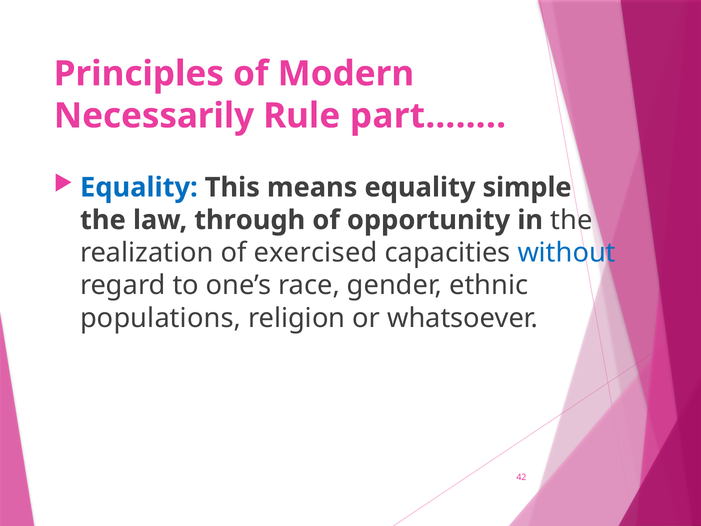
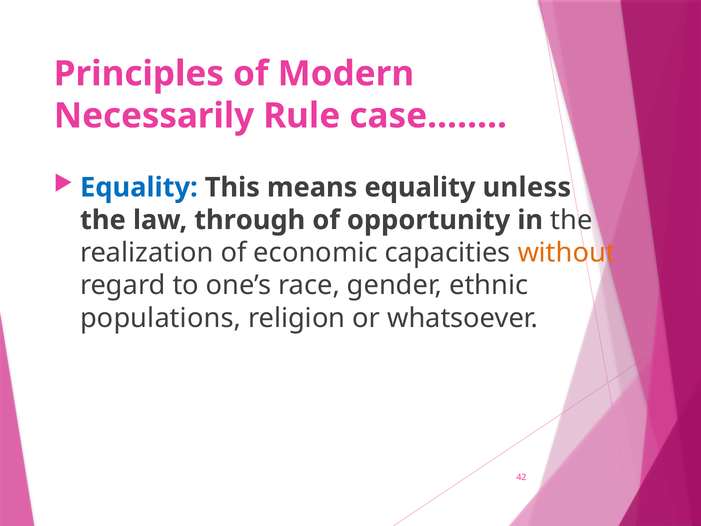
part……: part…… -> case……
simple: simple -> unless
exercised: exercised -> economic
without colour: blue -> orange
